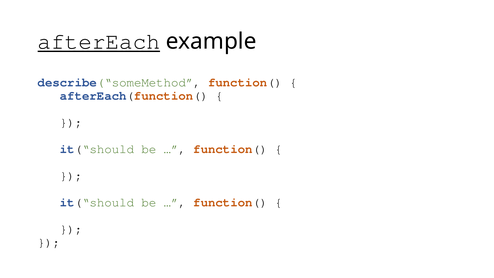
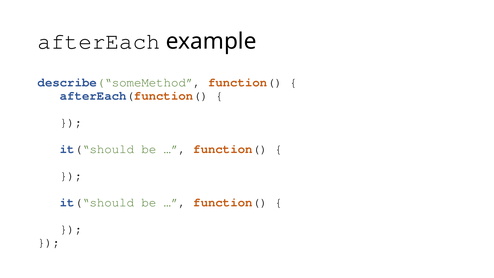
afterEach underline: present -> none
